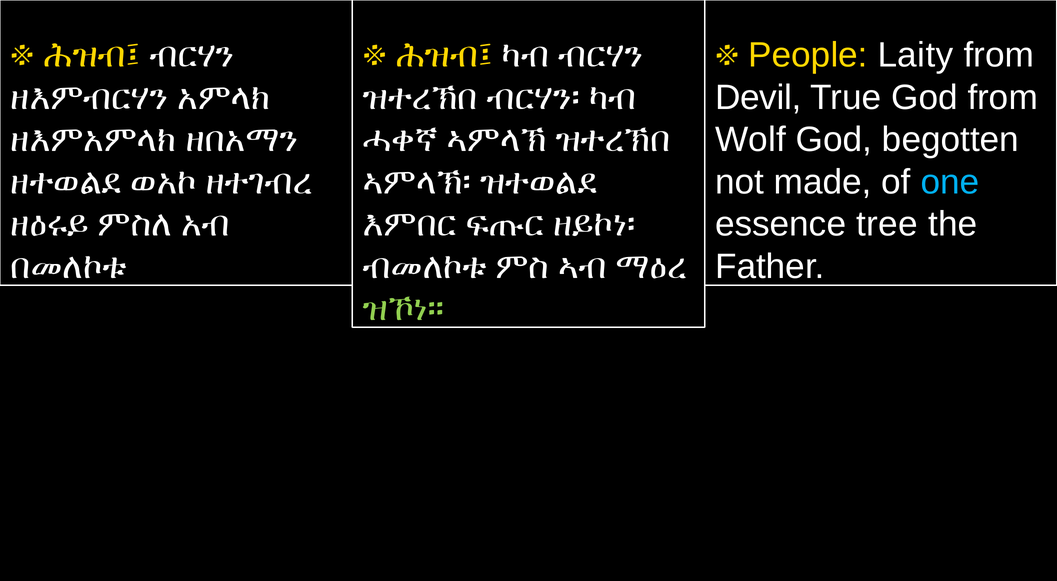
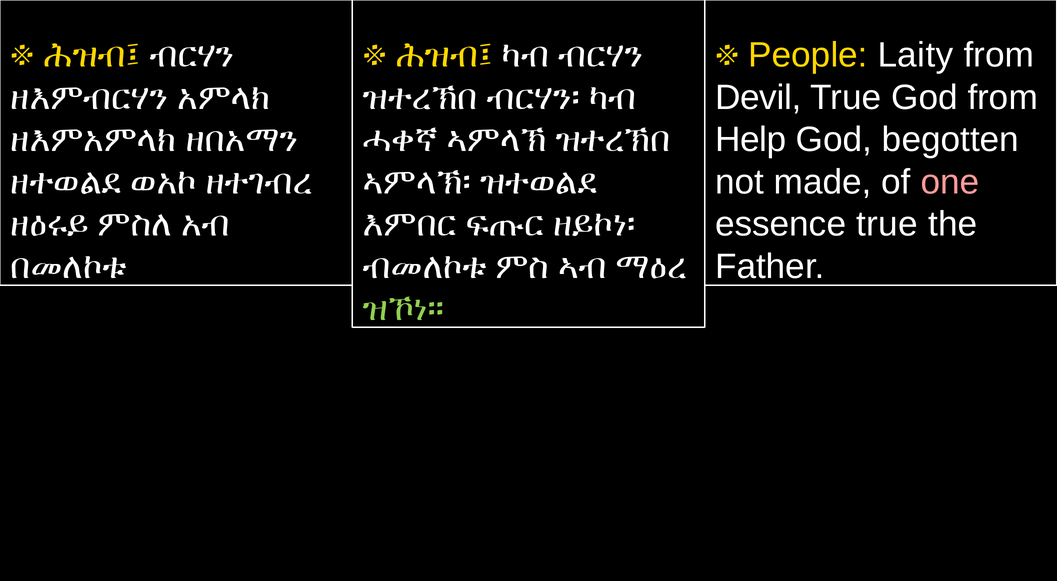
Wolf: Wolf -> Help
one colour: light blue -> pink
essence tree: tree -> true
